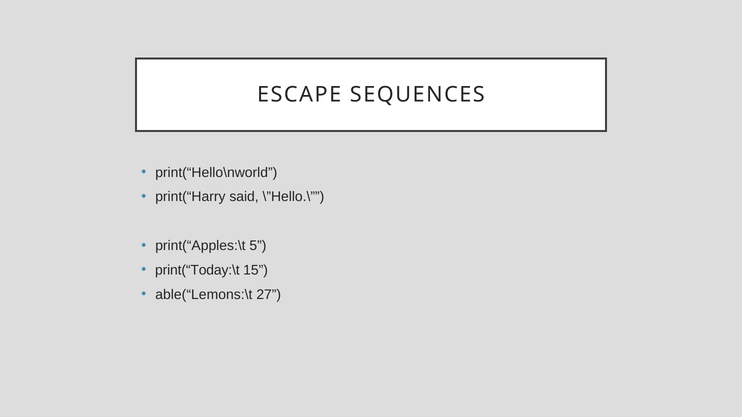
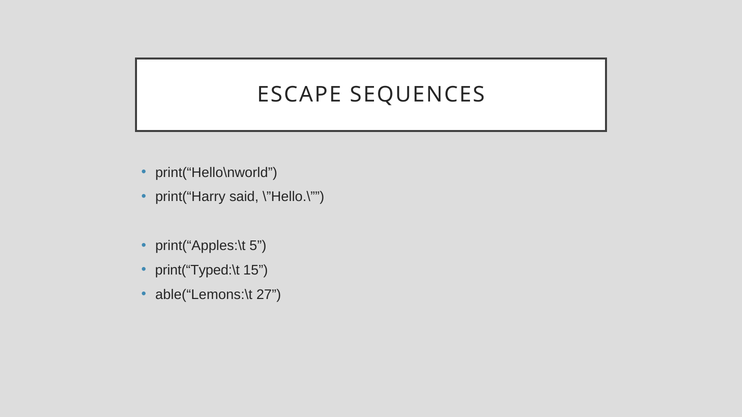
print(“Today:\t: print(“Today:\t -> print(“Typed:\t
